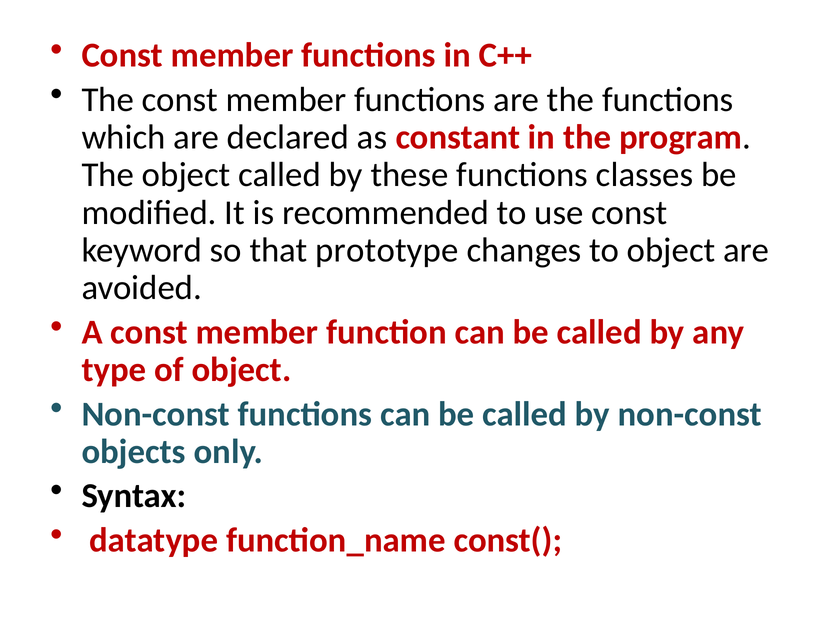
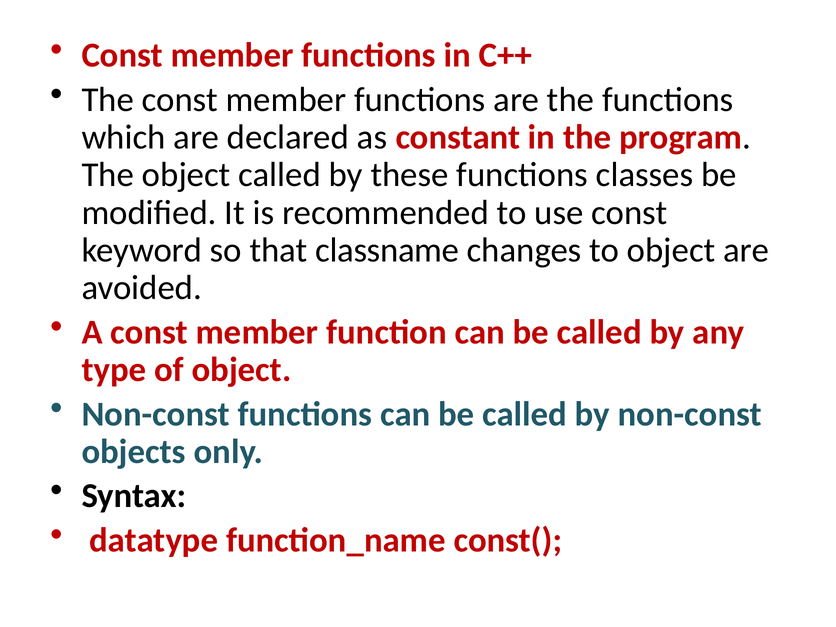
prototype: prototype -> classname
